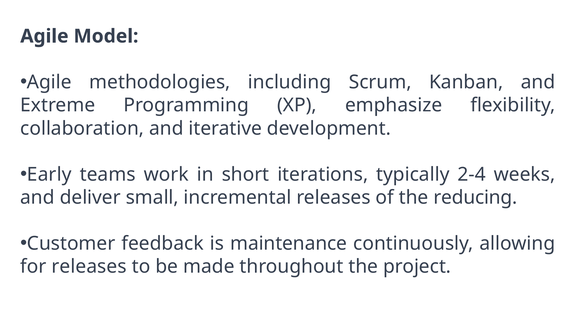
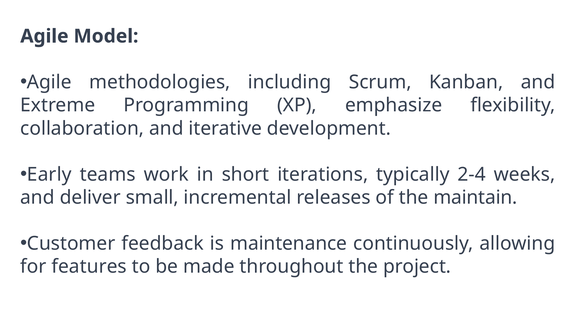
reducing: reducing -> maintain
for releases: releases -> features
